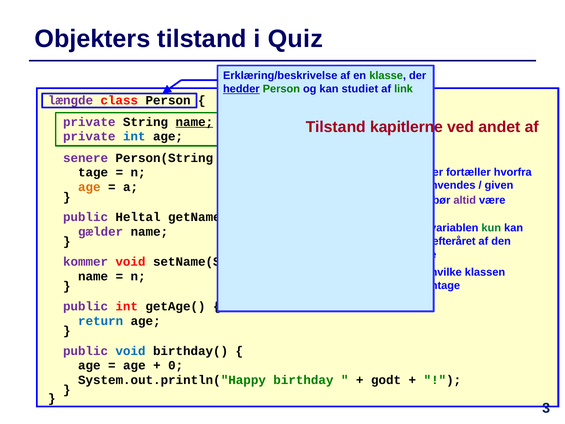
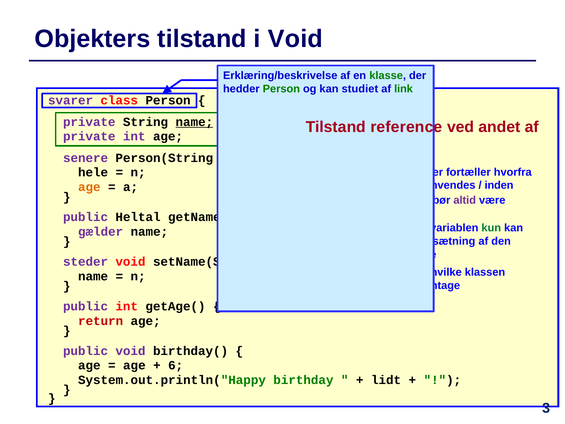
i Quiz: Quiz -> Void
hedder underline: present -> none
længde: længde -> svarer
kapitlerne: kapitlerne -> reference
int at (134, 136) colour: blue -> purple
tage: tage -> hele
given: given -> inden
efteråret: efteråret -> sætning
kommer: kommer -> steder
return colour: blue -> red
void at (130, 351) colour: blue -> purple
0: 0 -> 6
godt: godt -> lidt
